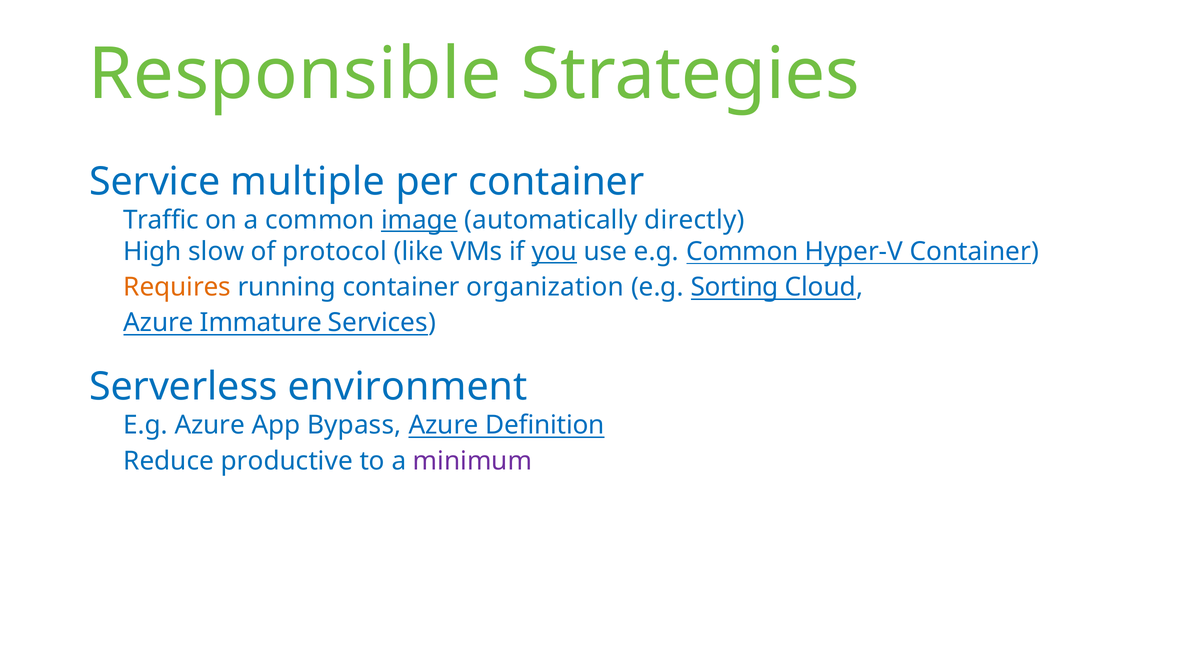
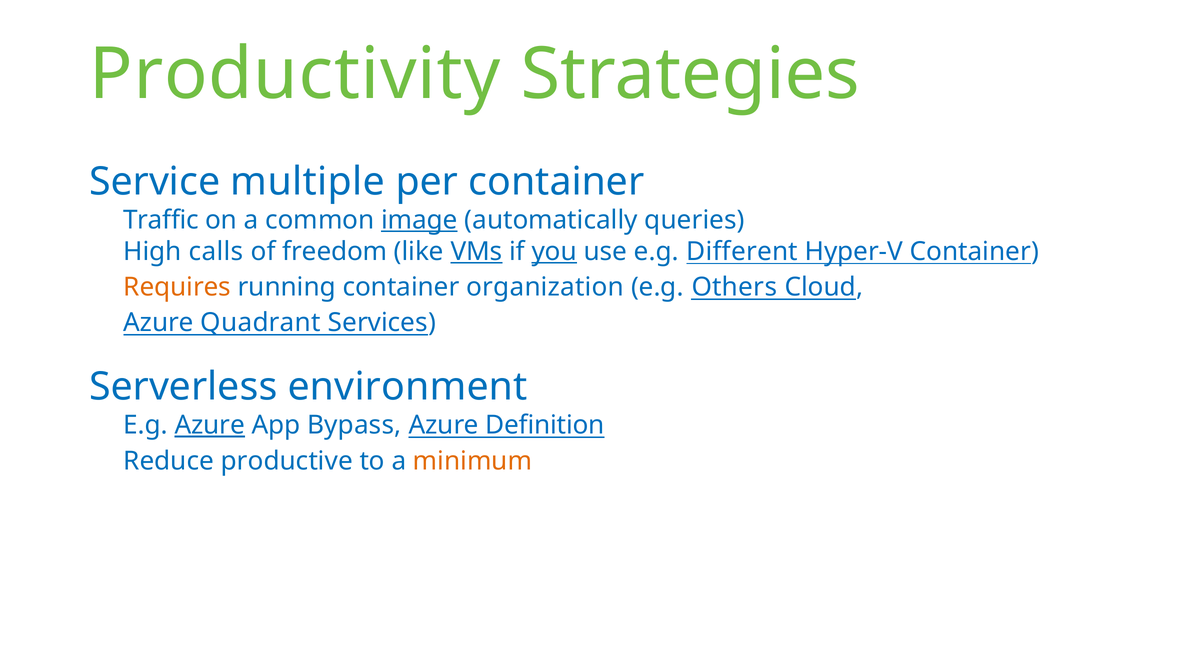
Responsible: Responsible -> Productivity
directly: directly -> queries
slow: slow -> calls
protocol: protocol -> freedom
VMs underline: none -> present
e.g Common: Common -> Different
Sorting: Sorting -> Others
Immature: Immature -> Quadrant
Azure at (210, 425) underline: none -> present
minimum colour: purple -> orange
